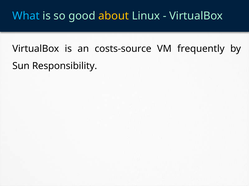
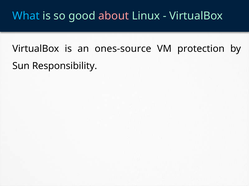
about colour: yellow -> pink
costs-source: costs-source -> ones-source
frequently: frequently -> protection
